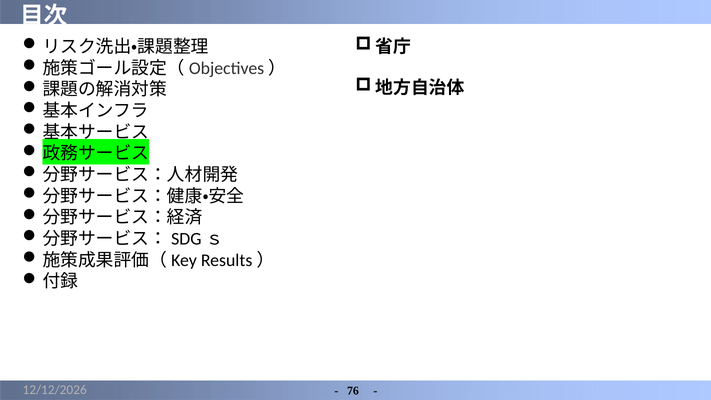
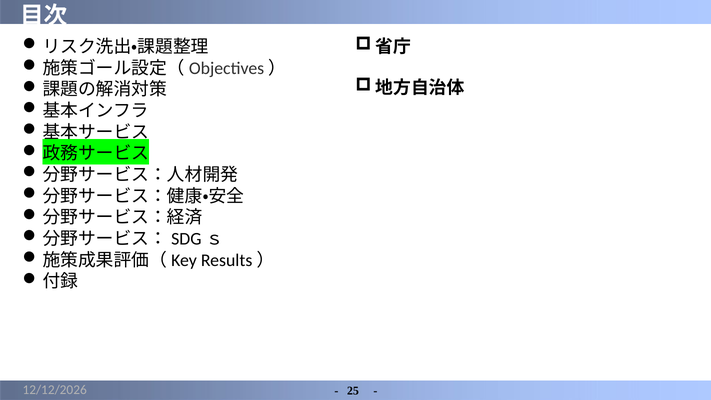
76: 76 -> 25
